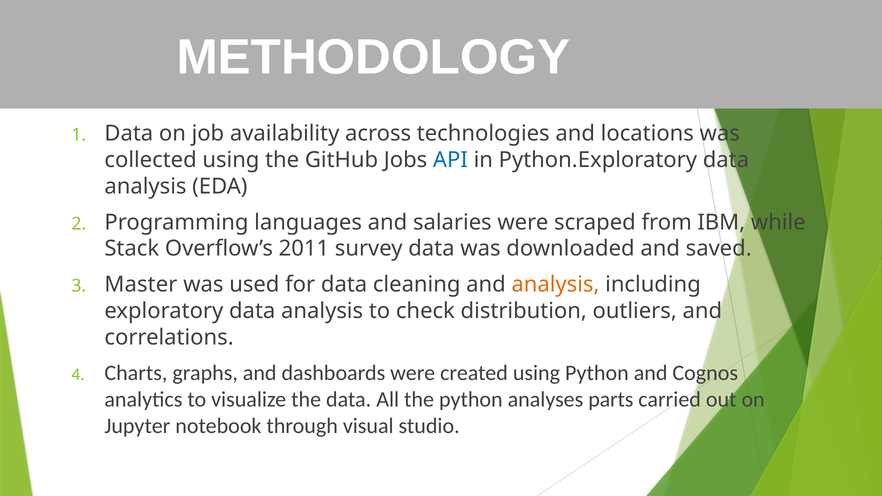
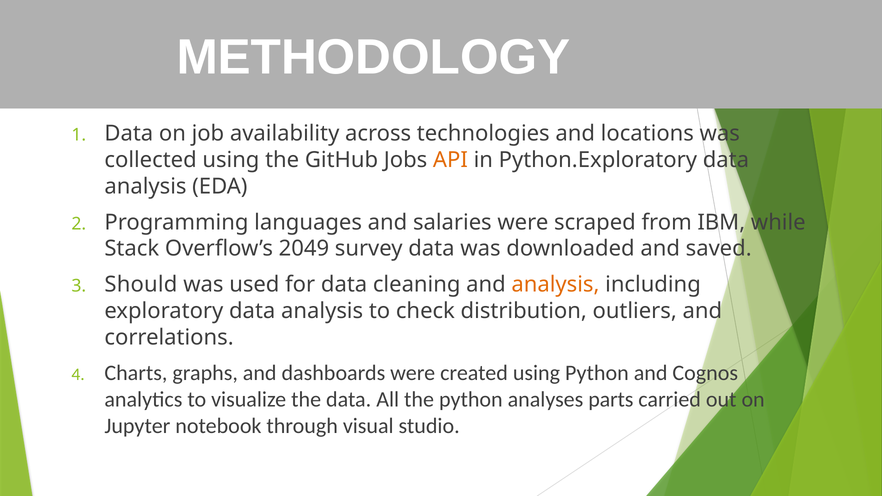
API colour: blue -> orange
2011: 2011 -> 2049
Master: Master -> Should
